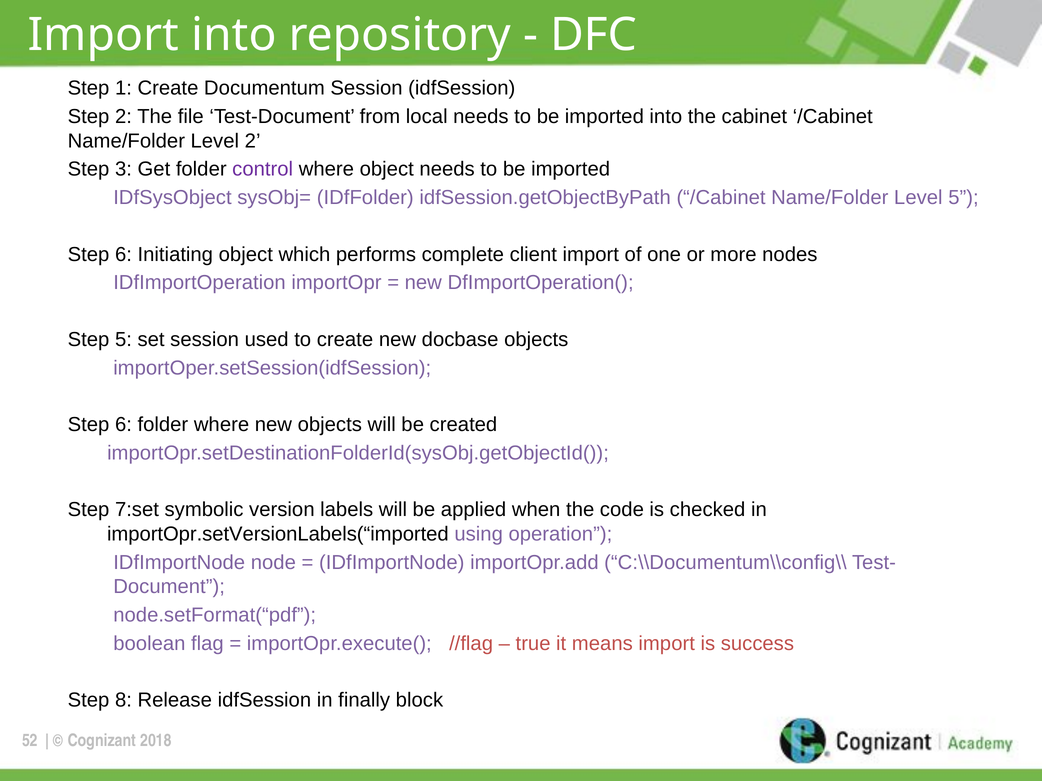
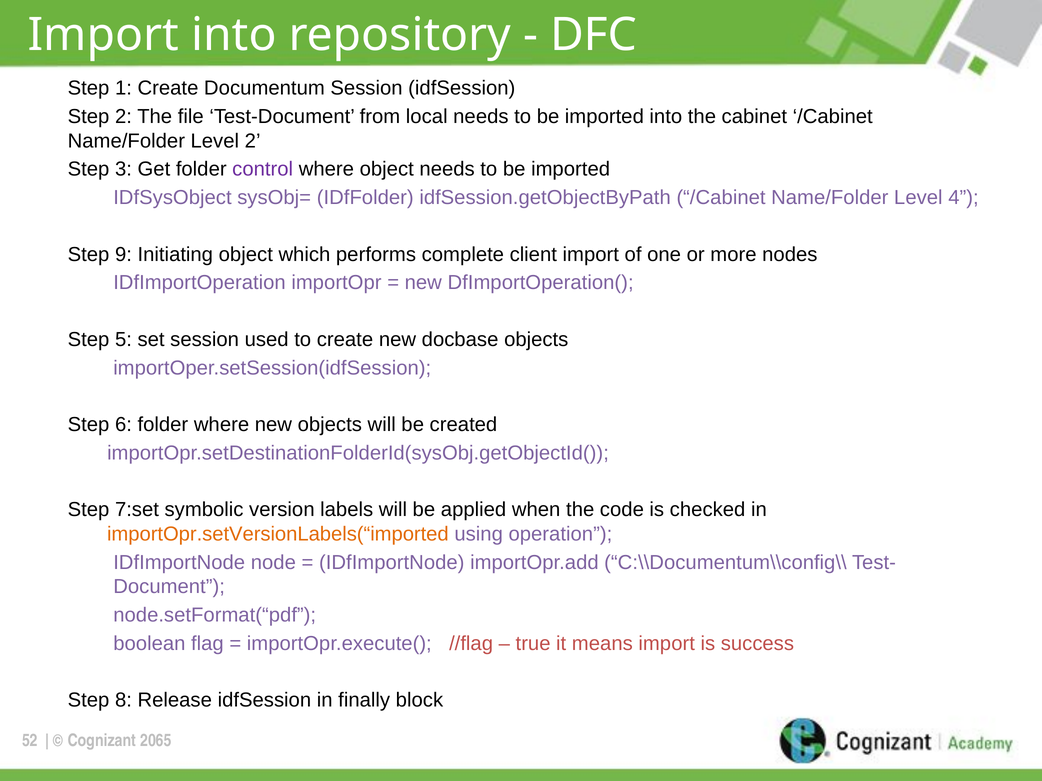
Level 5: 5 -> 4
6 at (124, 255): 6 -> 9
importOpr.setVersionLabels(“imported colour: black -> orange
2018: 2018 -> 2065
